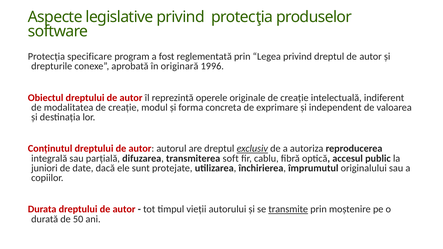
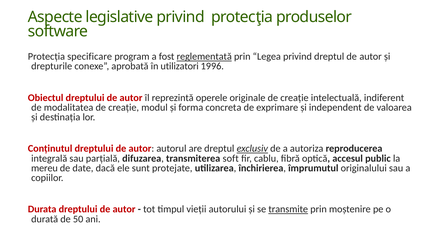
reglementată underline: none -> present
originară: originară -> utilizatori
juniori: juniori -> mereu
